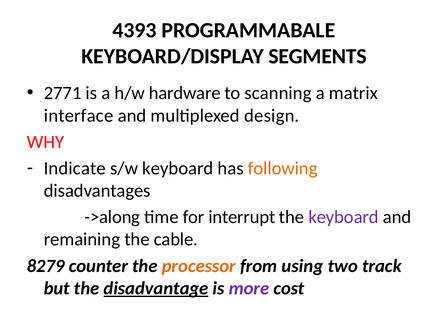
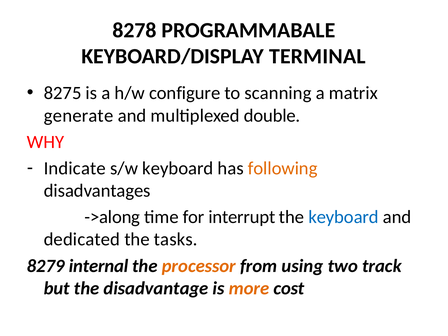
4393: 4393 -> 8278
SEGMENTS: SEGMENTS -> TERMINAL
2771: 2771 -> 8275
hardware: hardware -> configure
interface: interface -> generate
design: design -> double
keyboard at (344, 217) colour: purple -> blue
remaining: remaining -> dedicated
cable: cable -> tasks
counter: counter -> internal
disadvantage underline: present -> none
more colour: purple -> orange
